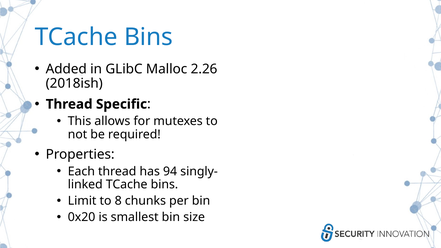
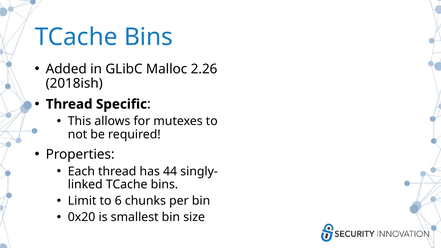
94: 94 -> 44
8: 8 -> 6
